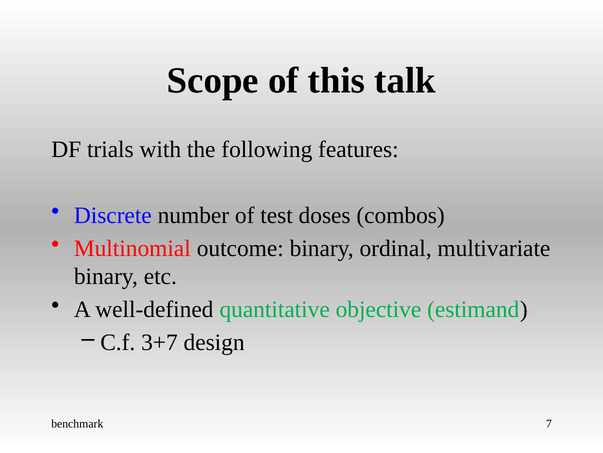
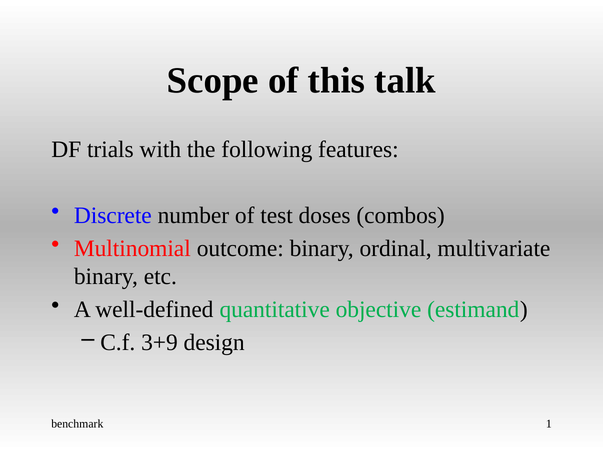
3+7: 3+7 -> 3+9
7: 7 -> 1
